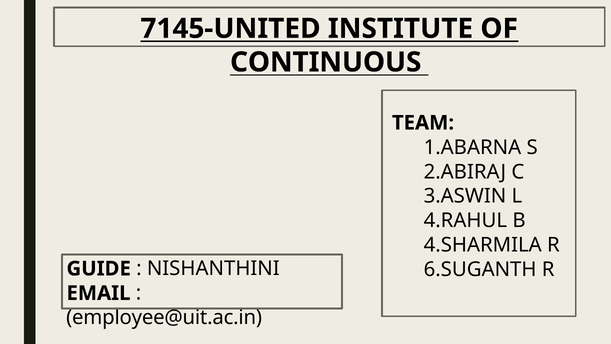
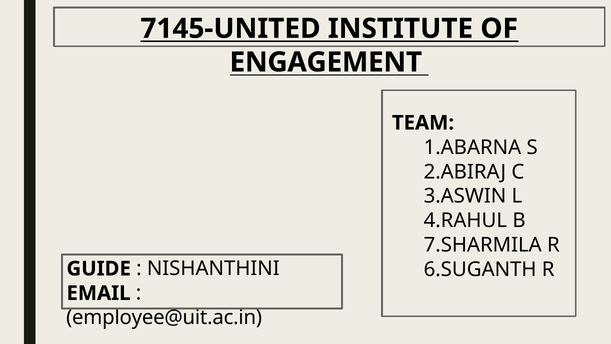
CONTINUOUS: CONTINUOUS -> ENGAGEMENT
4.SHARMILA: 4.SHARMILA -> 7.SHARMILA
